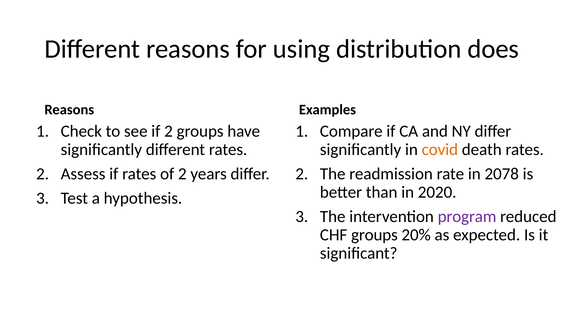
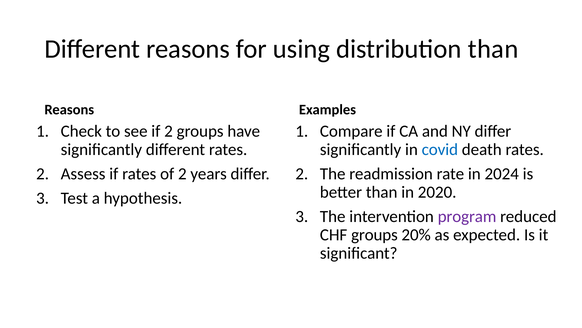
distribution does: does -> than
covid colour: orange -> blue
2078: 2078 -> 2024
